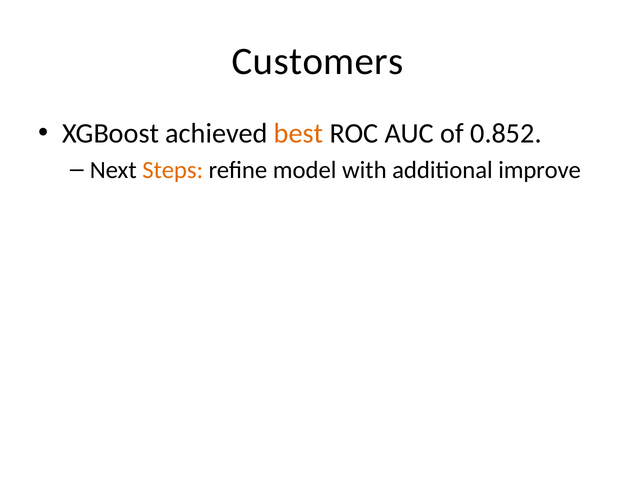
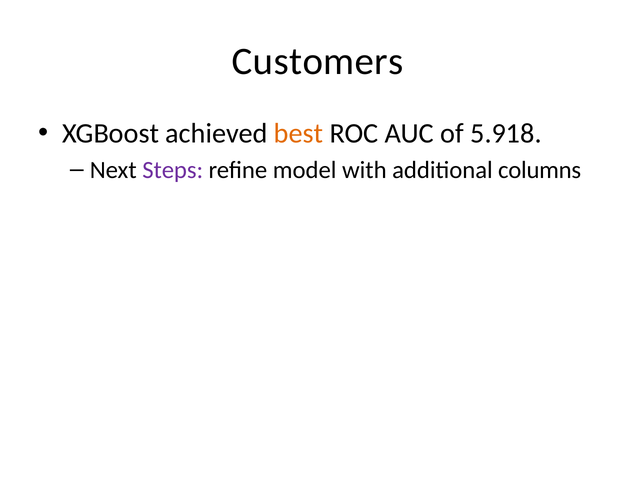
0.852: 0.852 -> 5.918
Steps colour: orange -> purple
improve: improve -> columns
